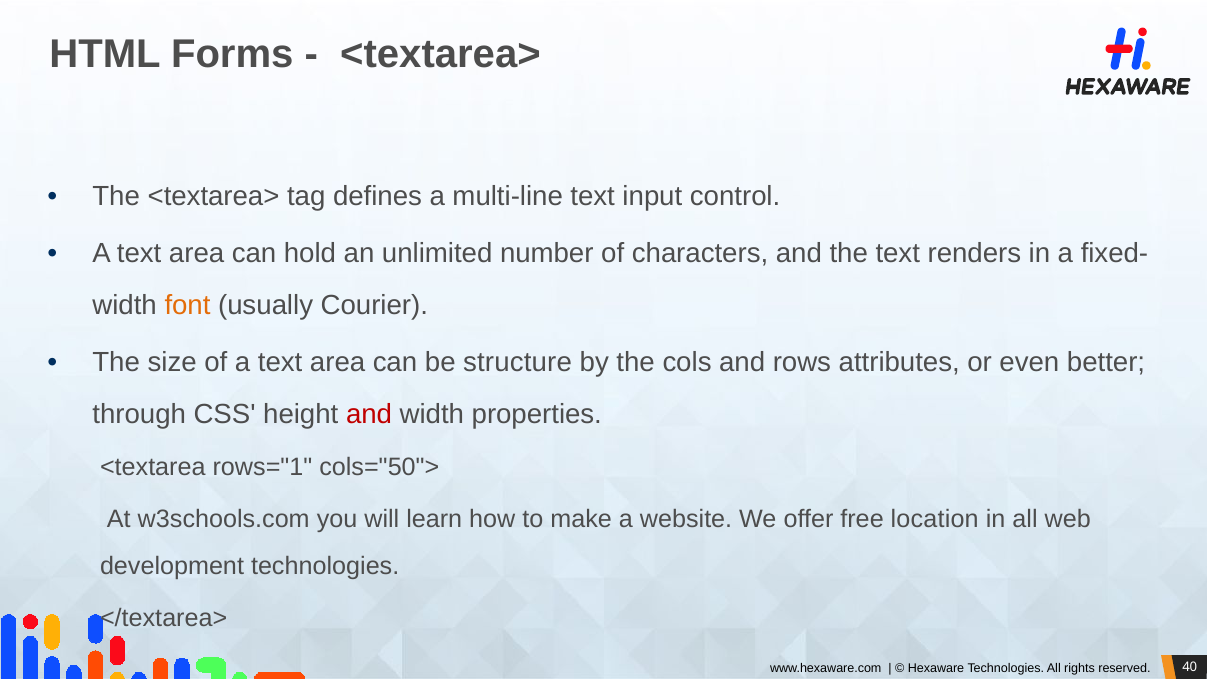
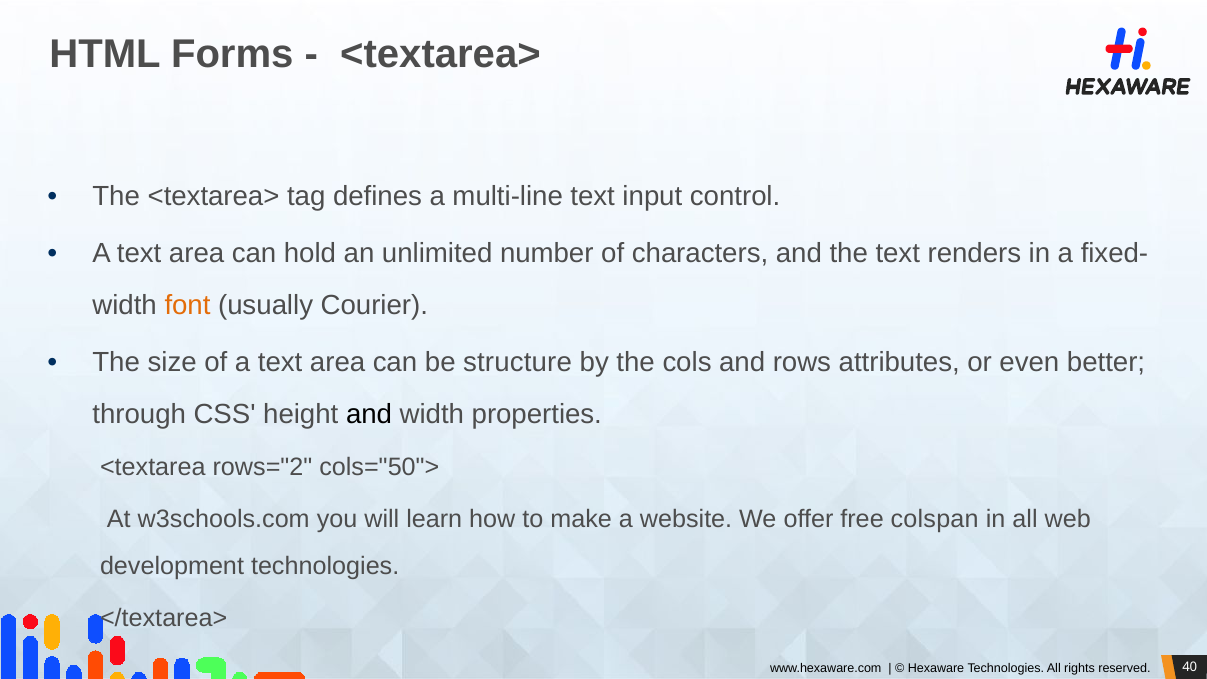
and at (369, 414) colour: red -> black
rows="1: rows="1 -> rows="2
location: location -> colspan
